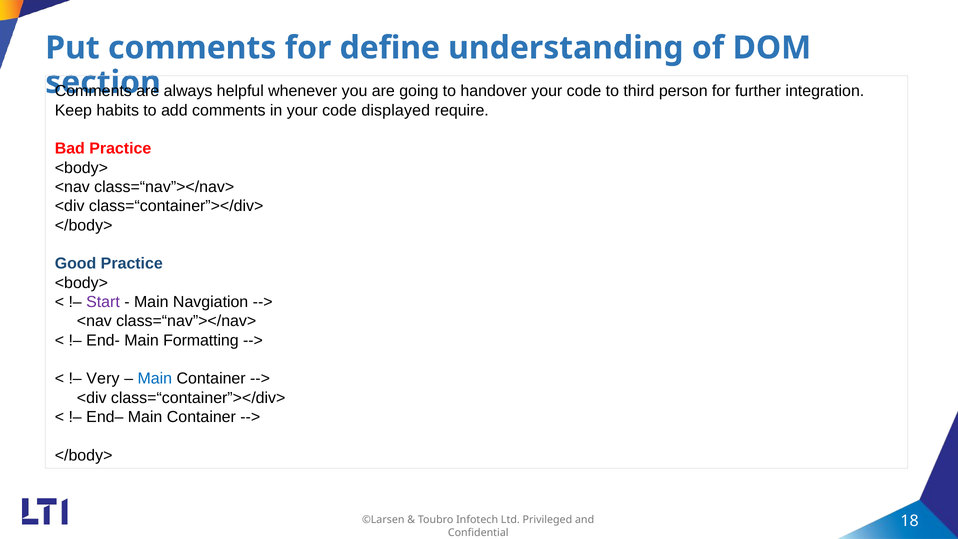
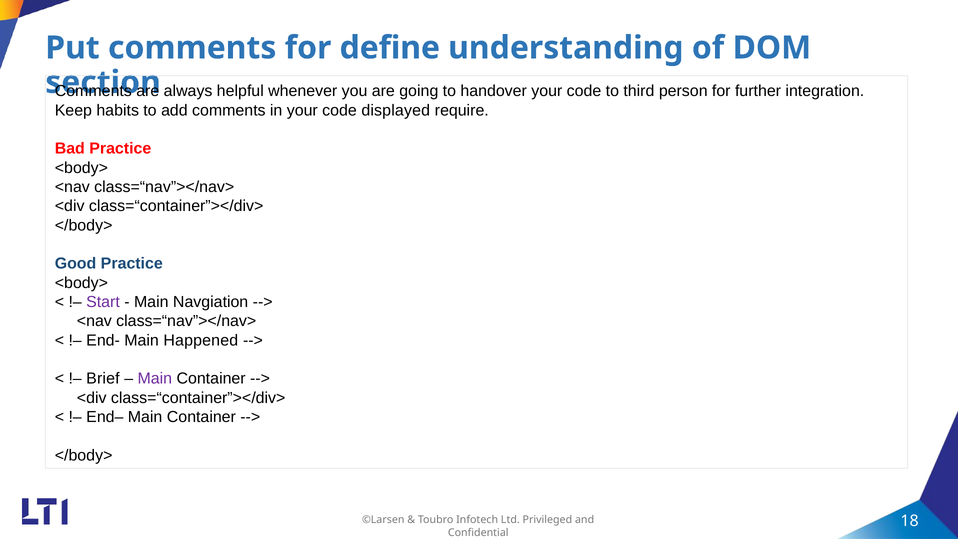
Formatting: Formatting -> Happened
Very: Very -> Brief
Main at (155, 379) colour: blue -> purple
